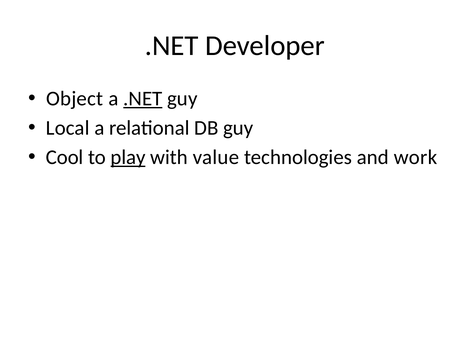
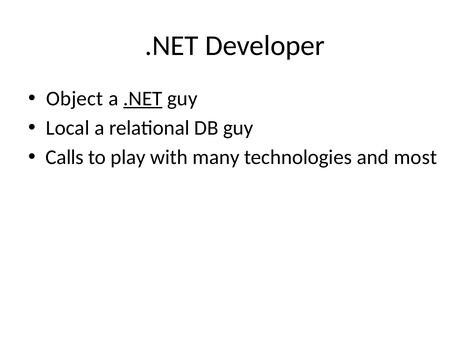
Cool: Cool -> Calls
play underline: present -> none
value: value -> many
work: work -> most
